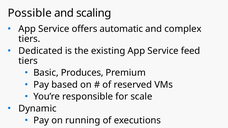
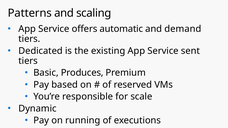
Possible: Possible -> Patterns
complex: complex -> demand
feed: feed -> sent
